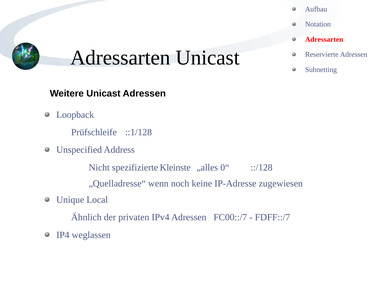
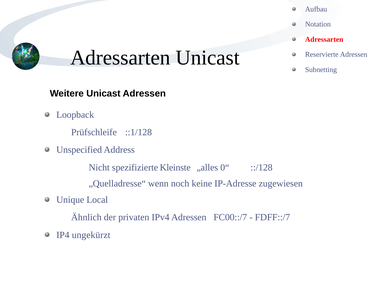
weglassen: weglassen -> ungekürzt
